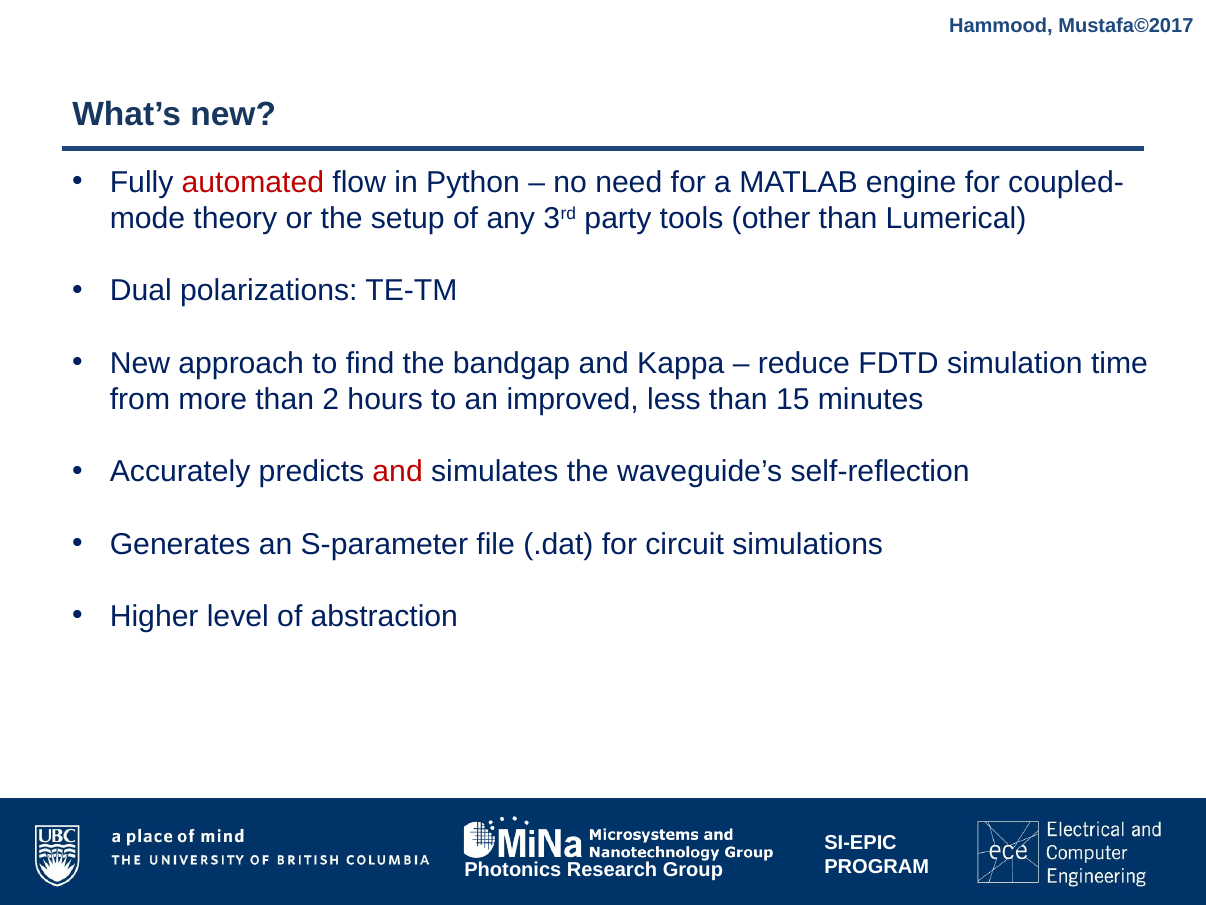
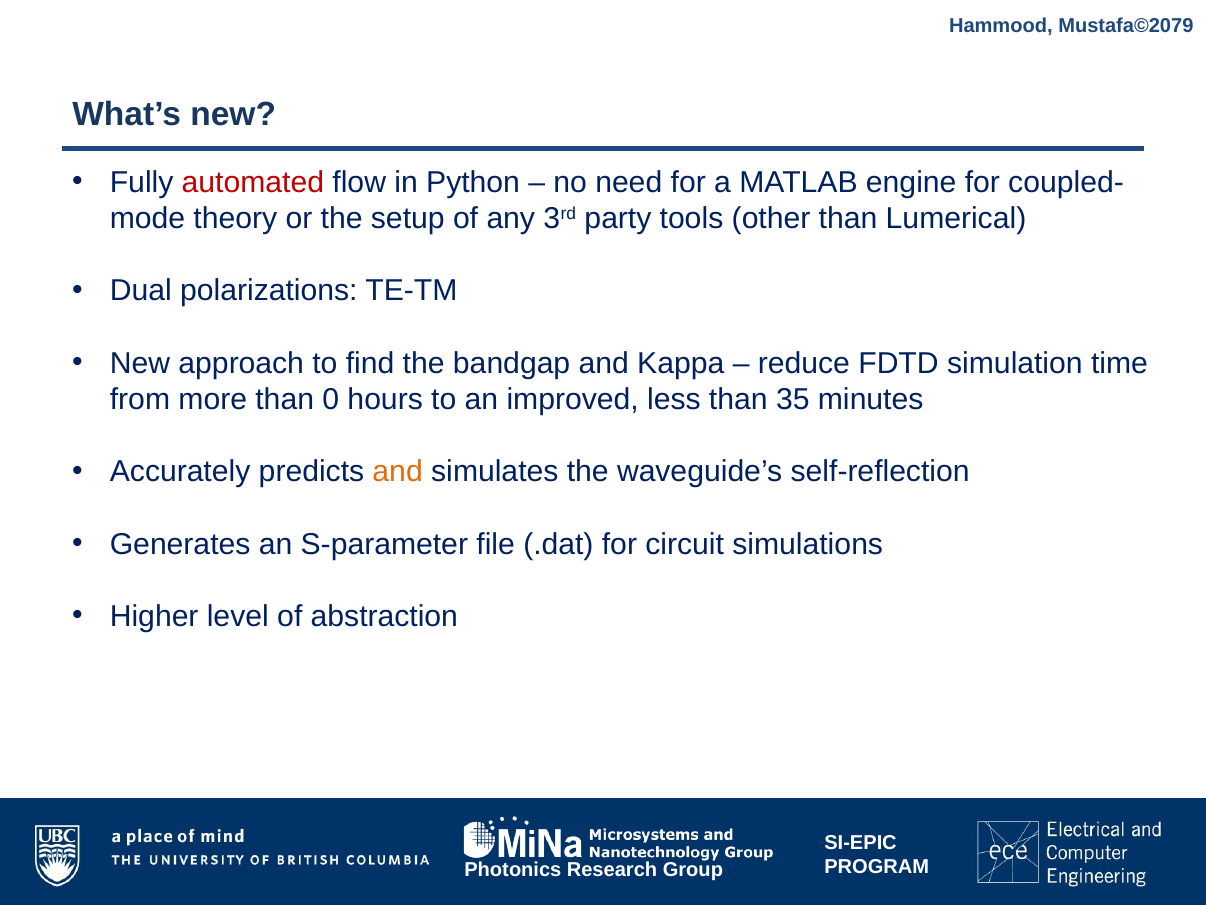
Mustafa©2017: Mustafa©2017 -> Mustafa©2079
2: 2 -> 0
15: 15 -> 35
and at (398, 471) colour: red -> orange
